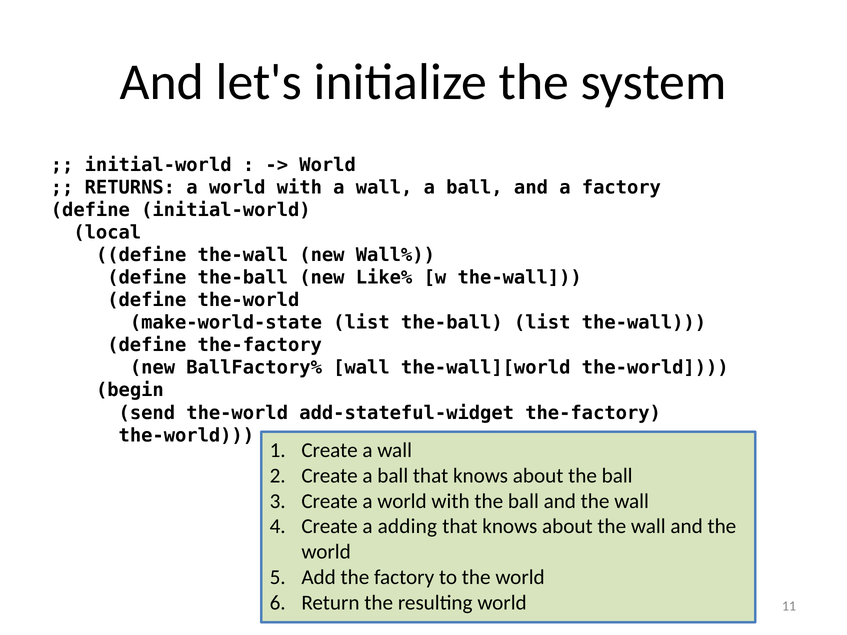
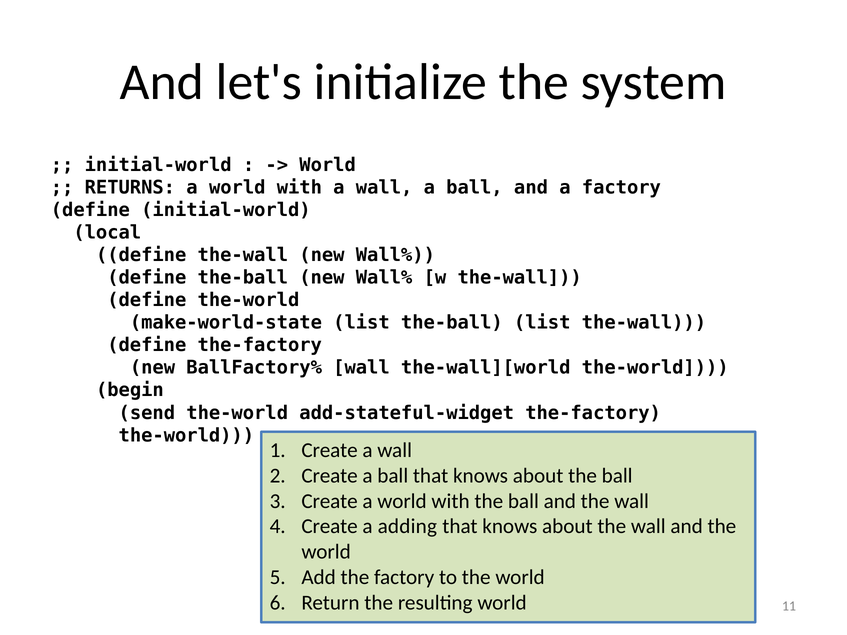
the-ball new Like%: Like% -> Wall%
